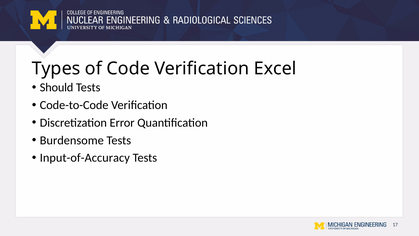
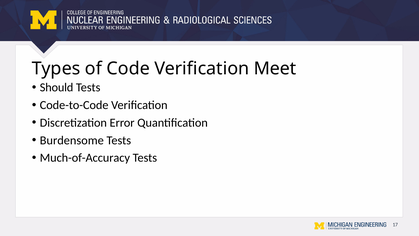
Excel: Excel -> Meet
Input-of-Accuracy: Input-of-Accuracy -> Much-of-Accuracy
